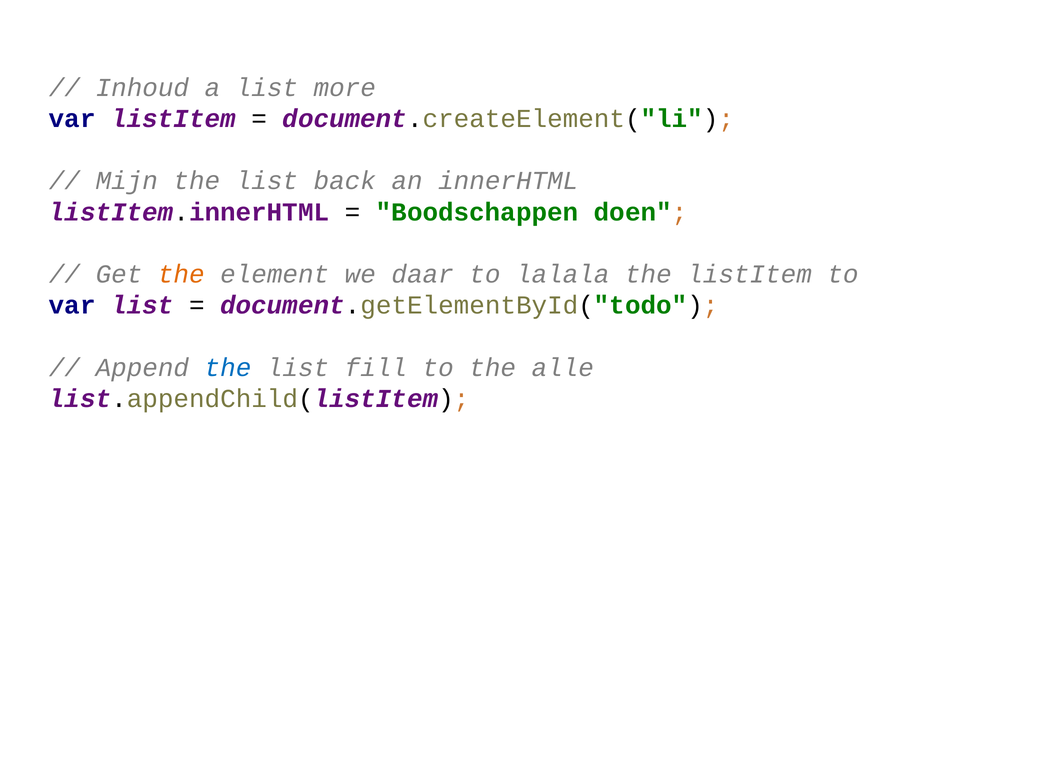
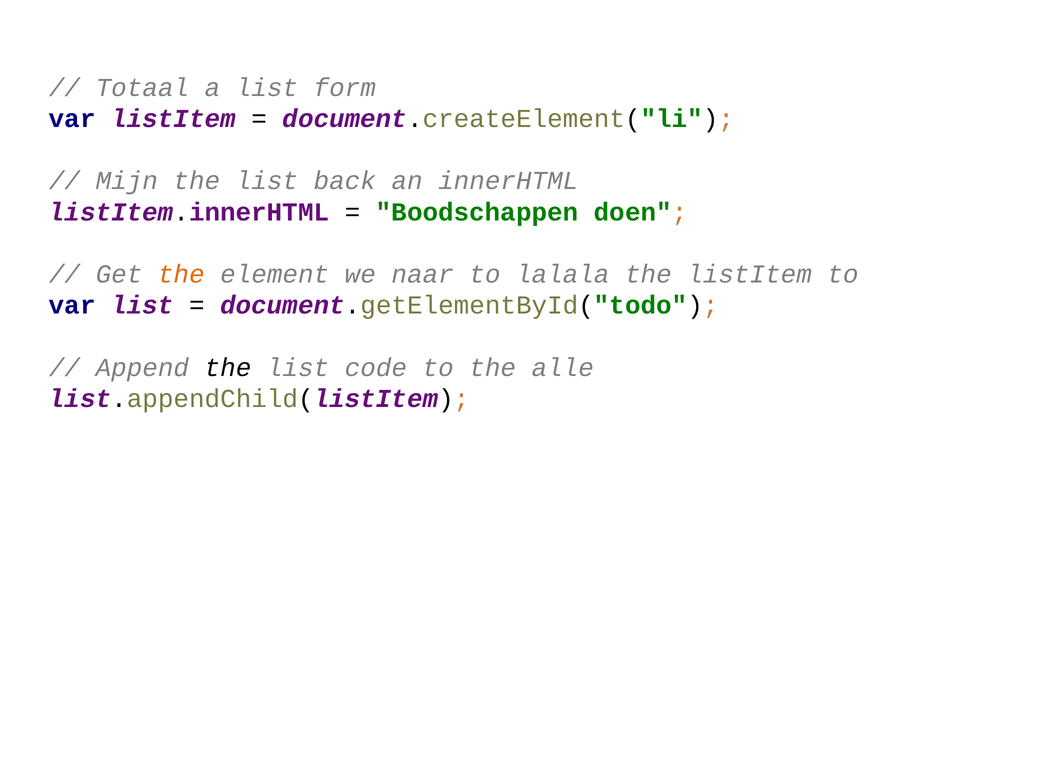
Inhoud: Inhoud -> Totaal
more: more -> form
daar: daar -> naar
the at (228, 368) colour: blue -> black
fill: fill -> code
